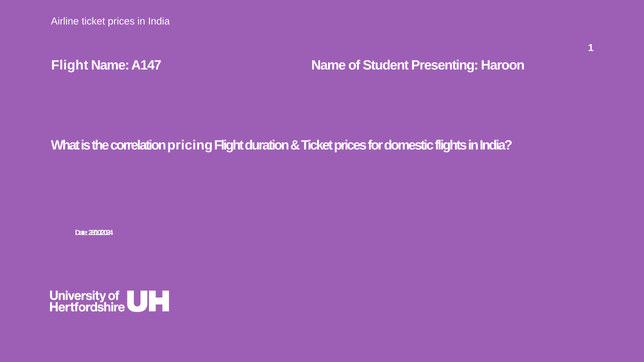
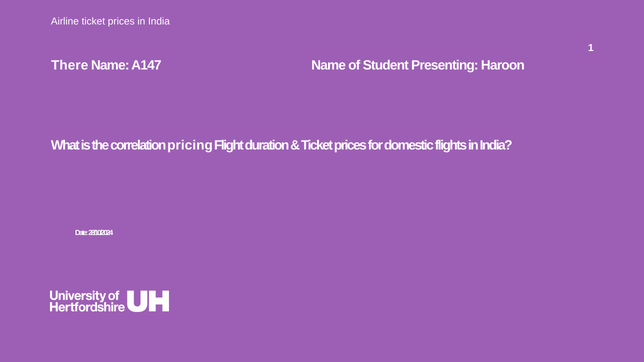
Flight at (70, 66): Flight -> There
